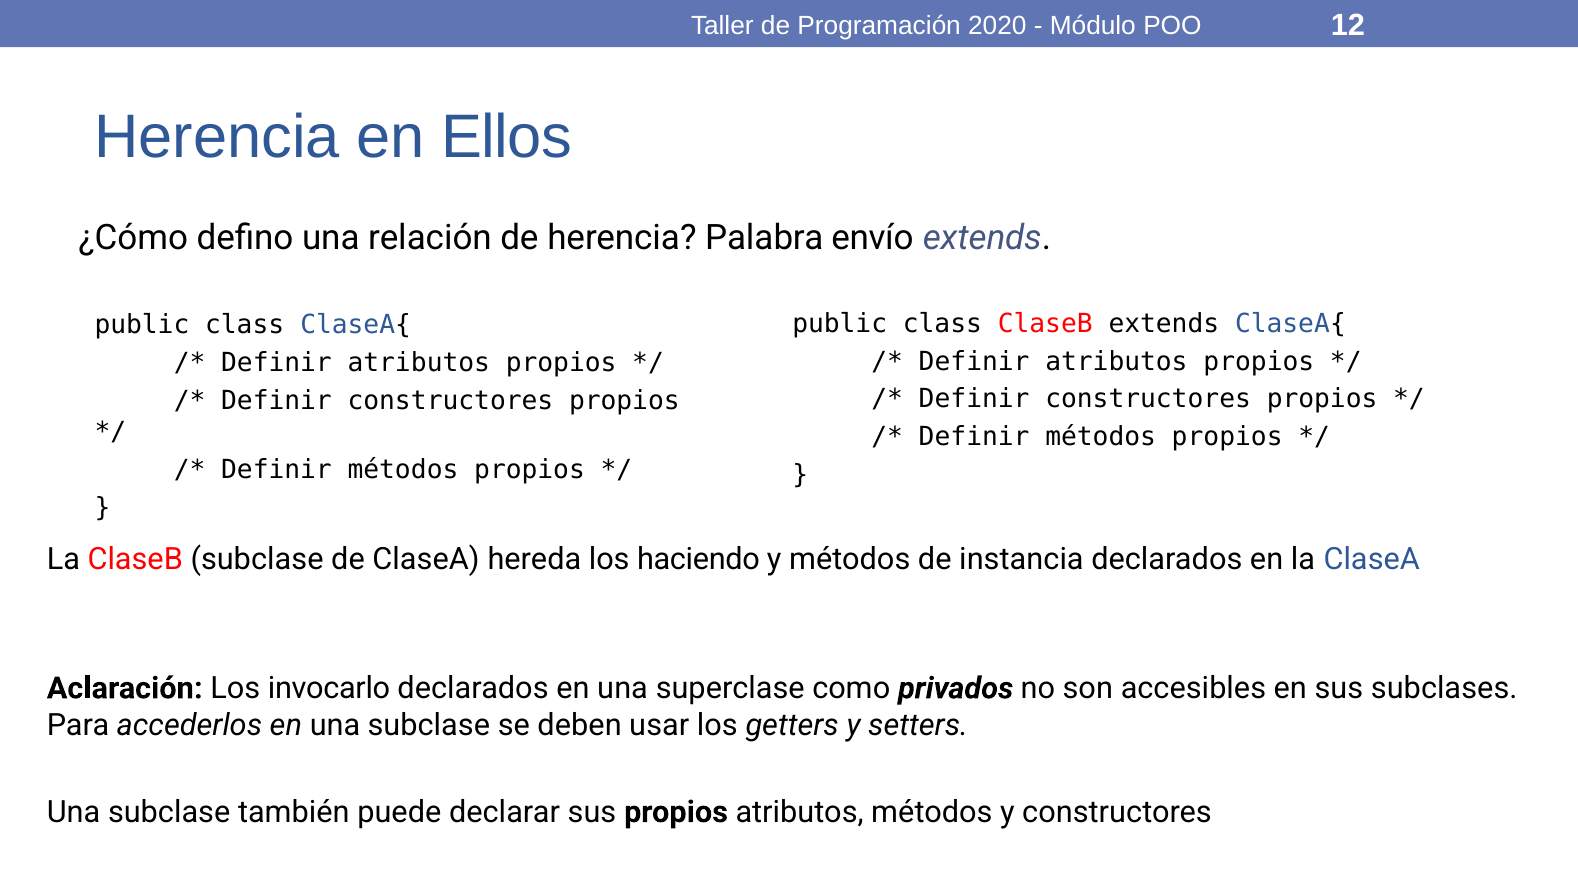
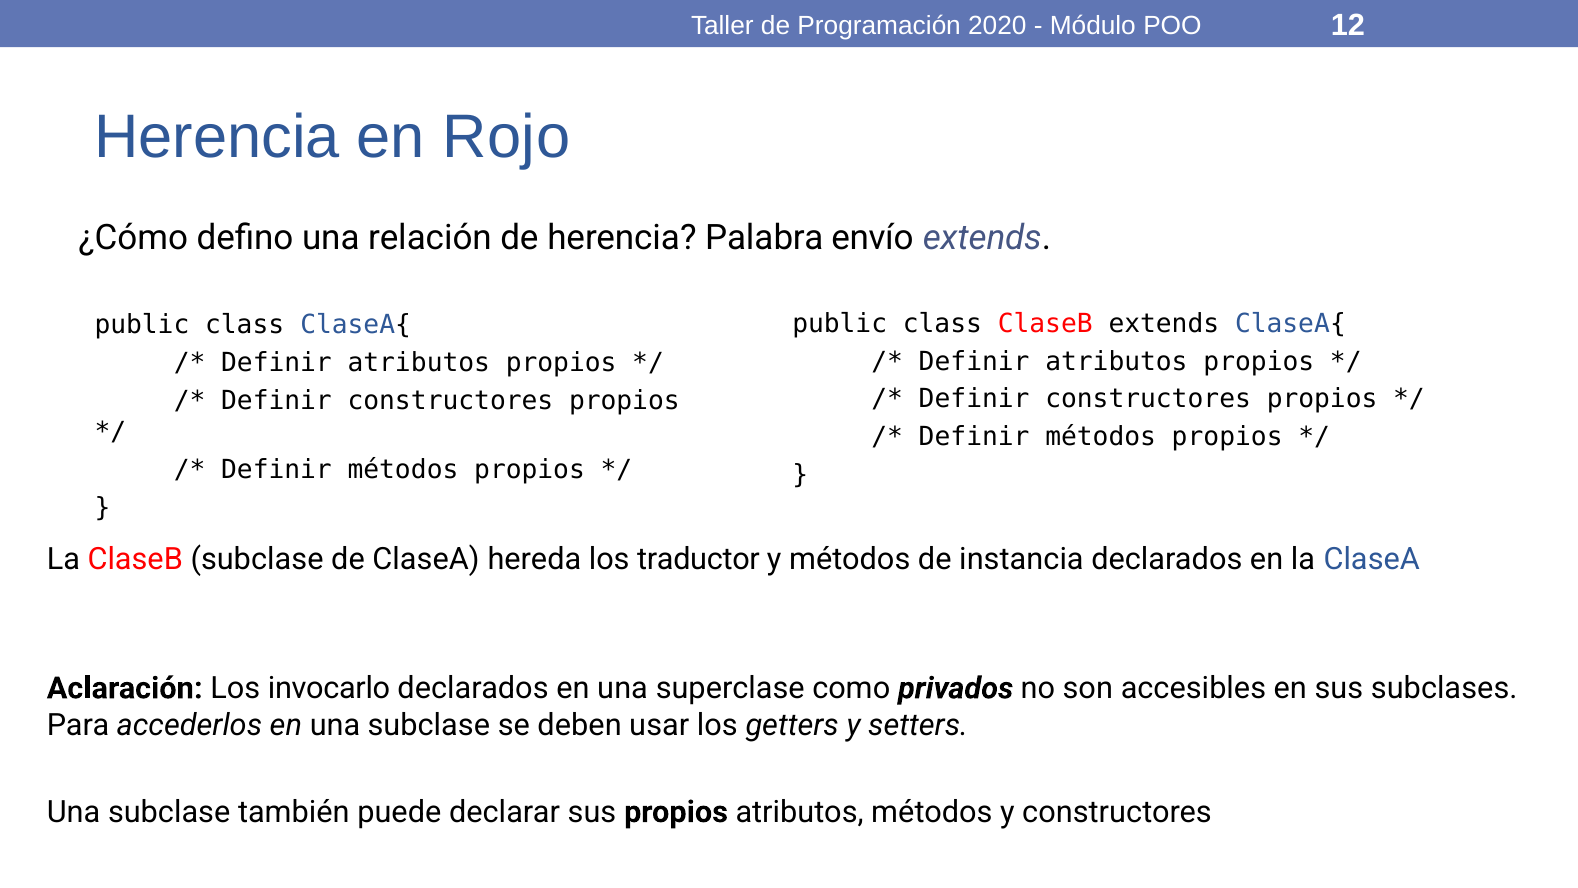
Ellos: Ellos -> Rojo
haciendo: haciendo -> traductor
